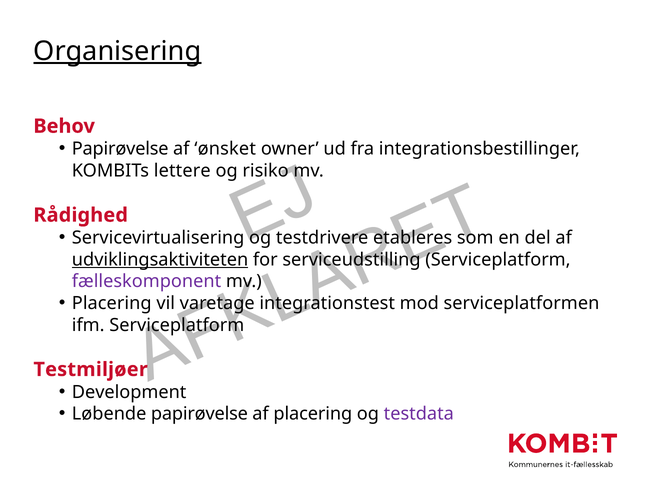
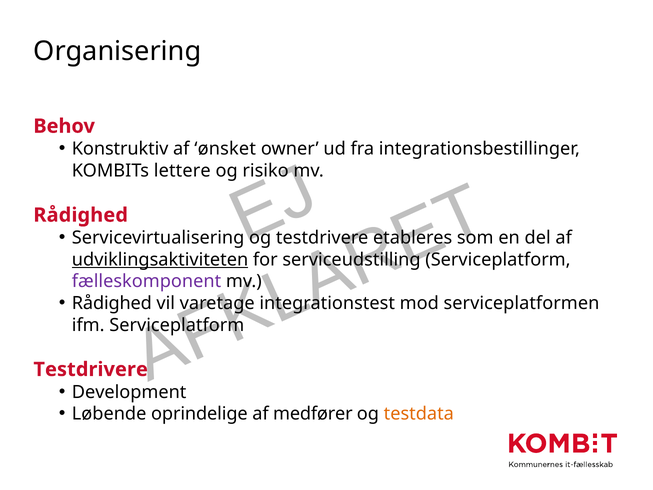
Organisering underline: present -> none
Papirøvelse at (120, 149): Papirøvelse -> Konstruktiv
Placering at (112, 303): Placering -> Rådighed
Testmiljøer at (91, 369): Testmiljøer -> Testdrivere
Løbende papirøvelse: papirøvelse -> oprindelige
af placering: placering -> medfører
testdata colour: purple -> orange
